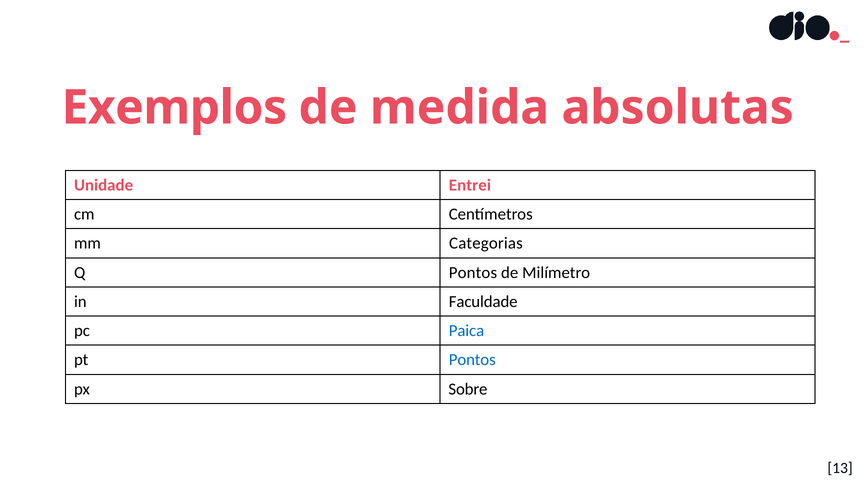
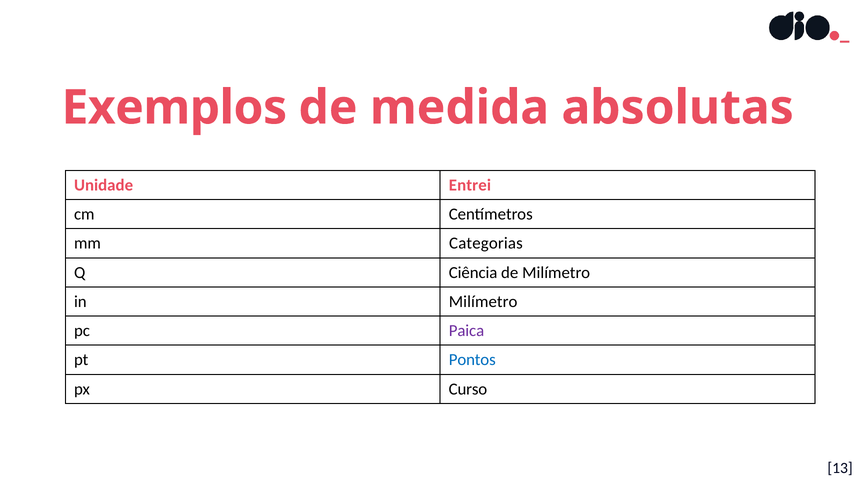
Q Pontos: Pontos -> Ciência
in Faculdade: Faculdade -> Milímetro
Paica colour: blue -> purple
Sobre: Sobre -> Curso
